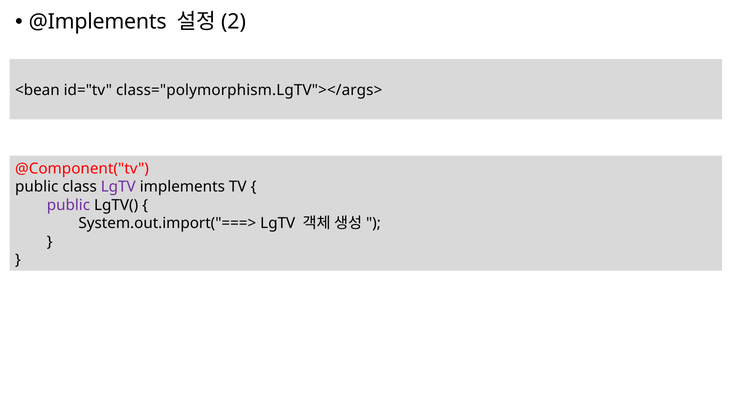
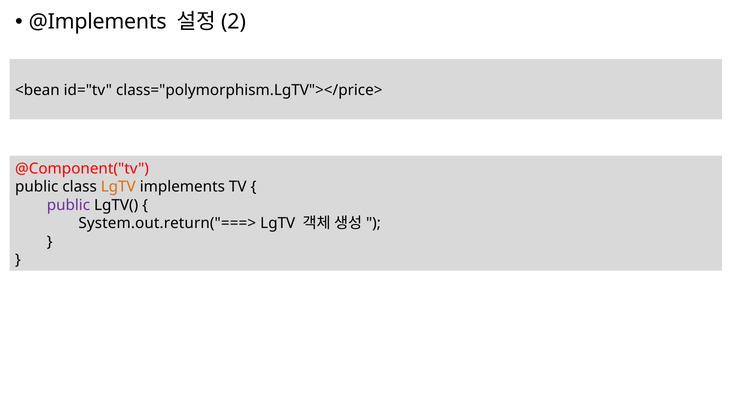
class="polymorphism.LgTV"></args>: class="polymorphism.LgTV"></args> -> class="polymorphism.LgTV"></price>
LgTV at (118, 187) colour: purple -> orange
System.out.import("===>: System.out.import("===> -> System.out.return("===>
